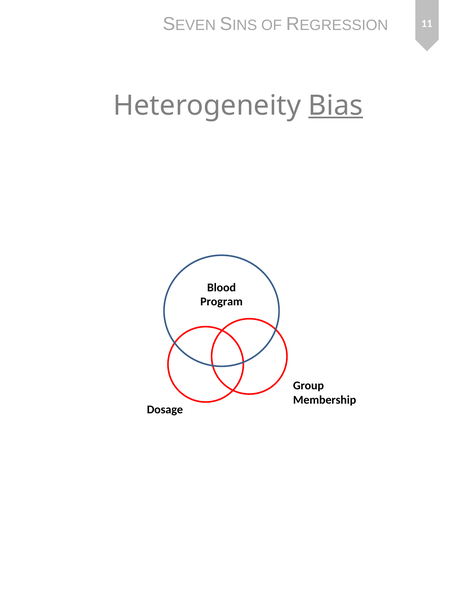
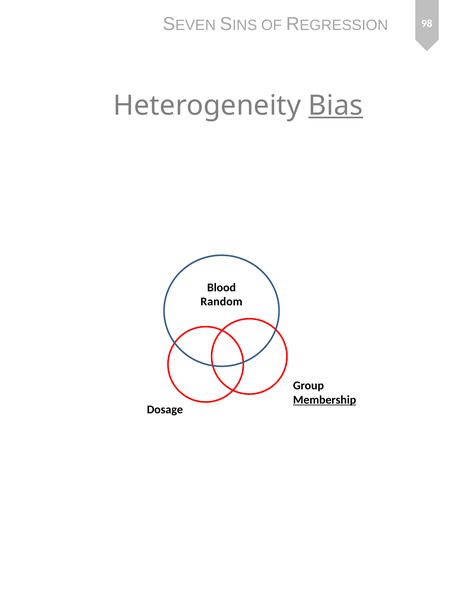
11: 11 -> 98
Program: Program -> Random
Membership underline: none -> present
